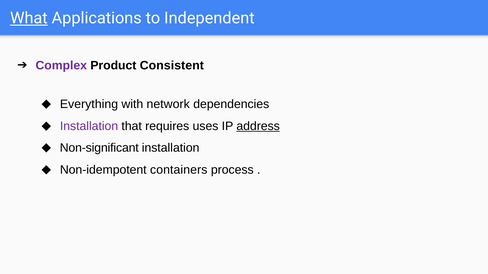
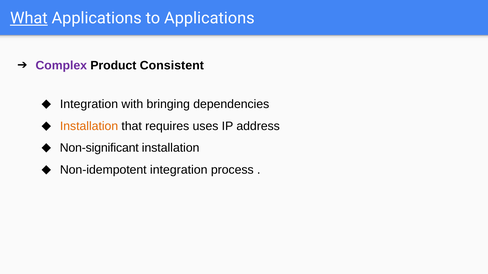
to Independent: Independent -> Applications
Everything at (89, 104): Everything -> Integration
network: network -> bringing
Installation at (89, 126) colour: purple -> orange
address underline: present -> none
Non-idempotent containers: containers -> integration
